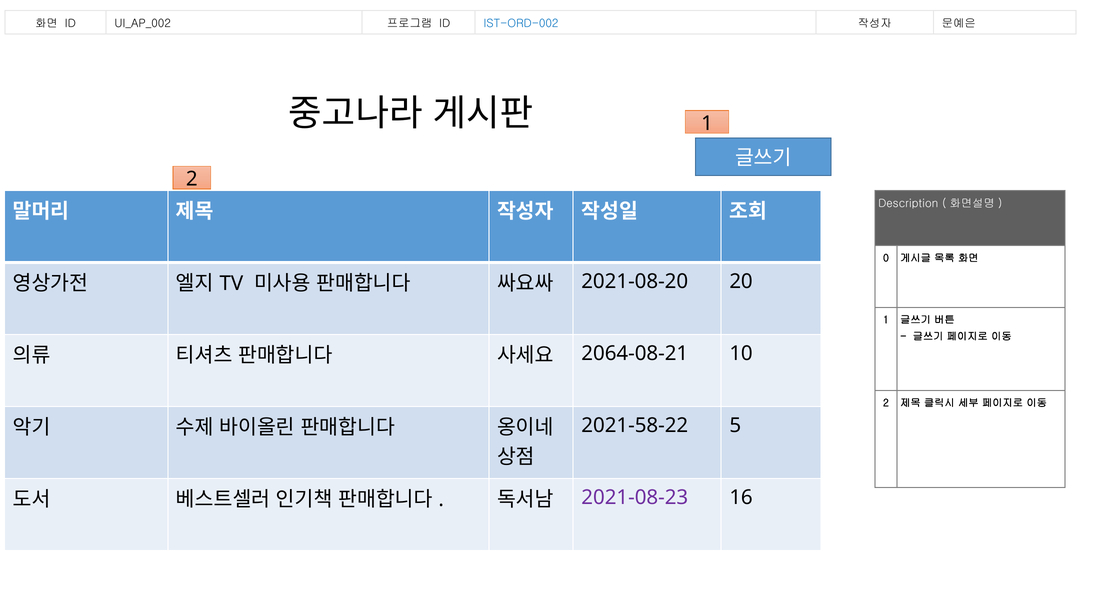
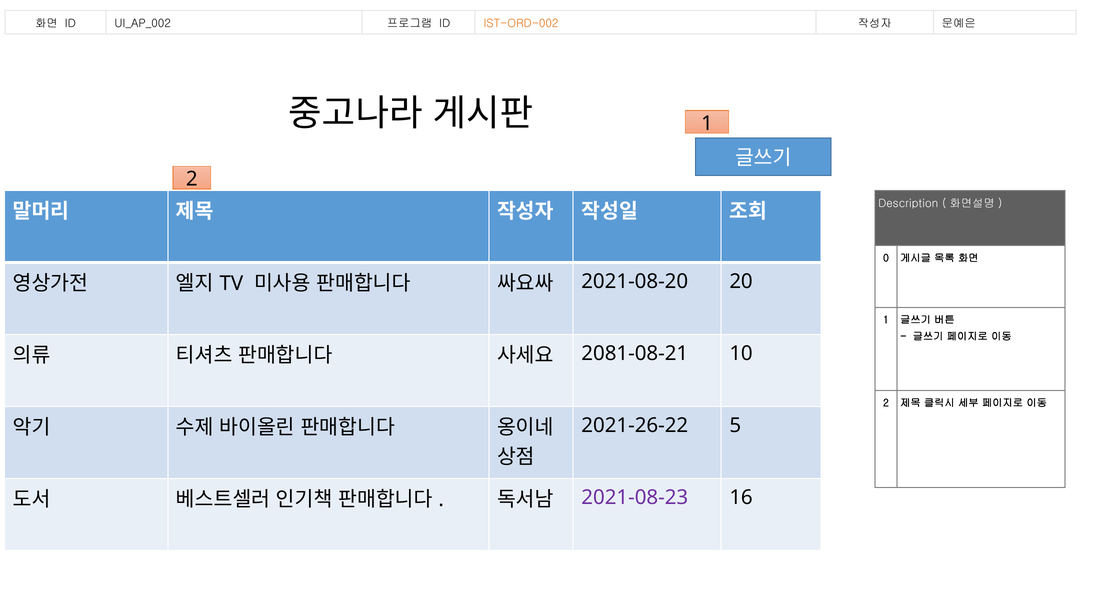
IST-ORD-002 colour: blue -> orange
2064-08-21: 2064-08-21 -> 2081-08-21
2021-58-22: 2021-58-22 -> 2021-26-22
